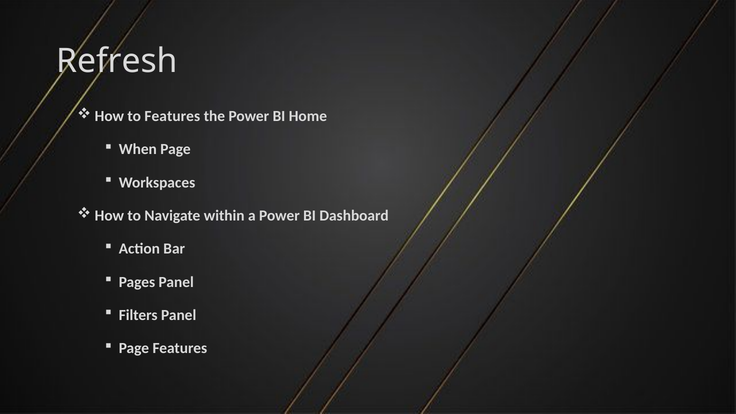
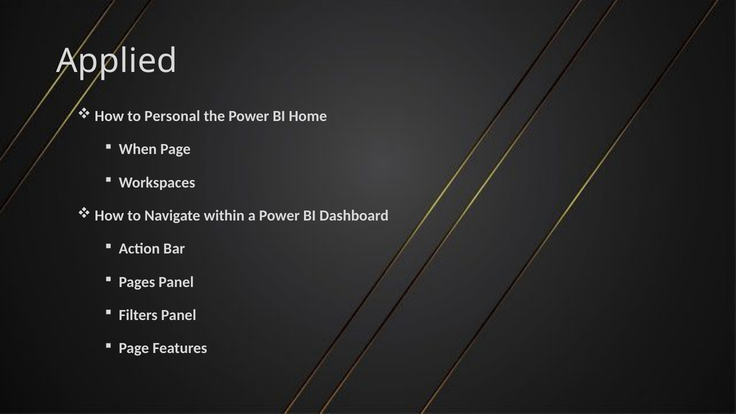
Refresh: Refresh -> Applied
to Features: Features -> Personal
